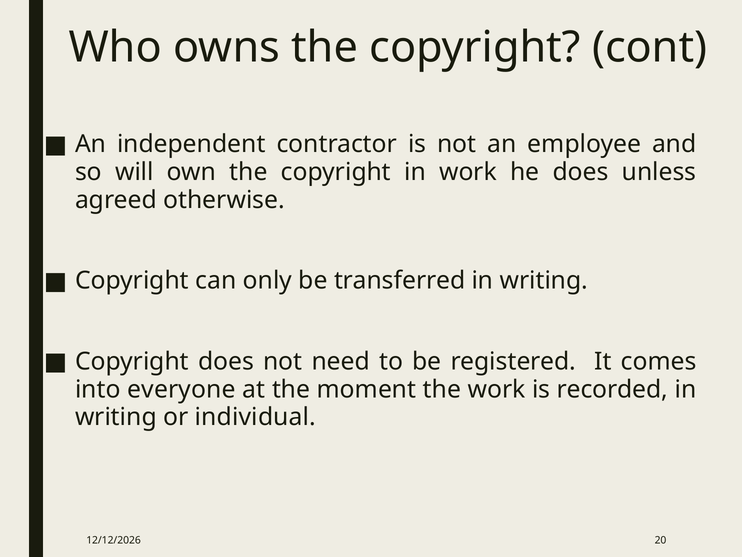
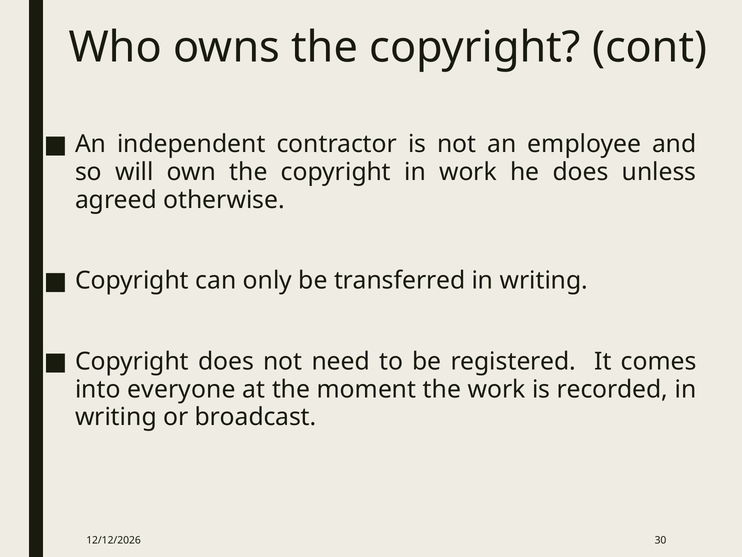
individual: individual -> broadcast
20: 20 -> 30
